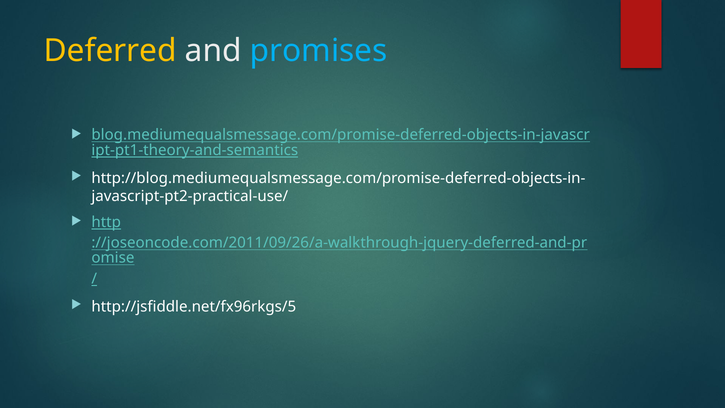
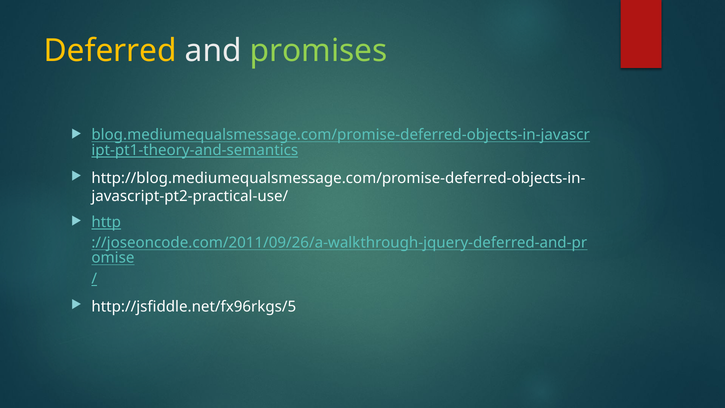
promises colour: light blue -> light green
